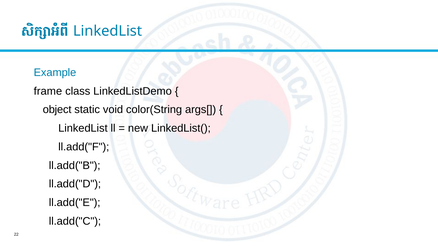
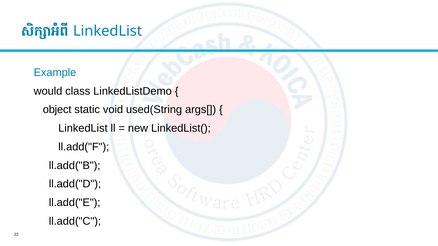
frame: frame -> would
color(String: color(String -> used(String
